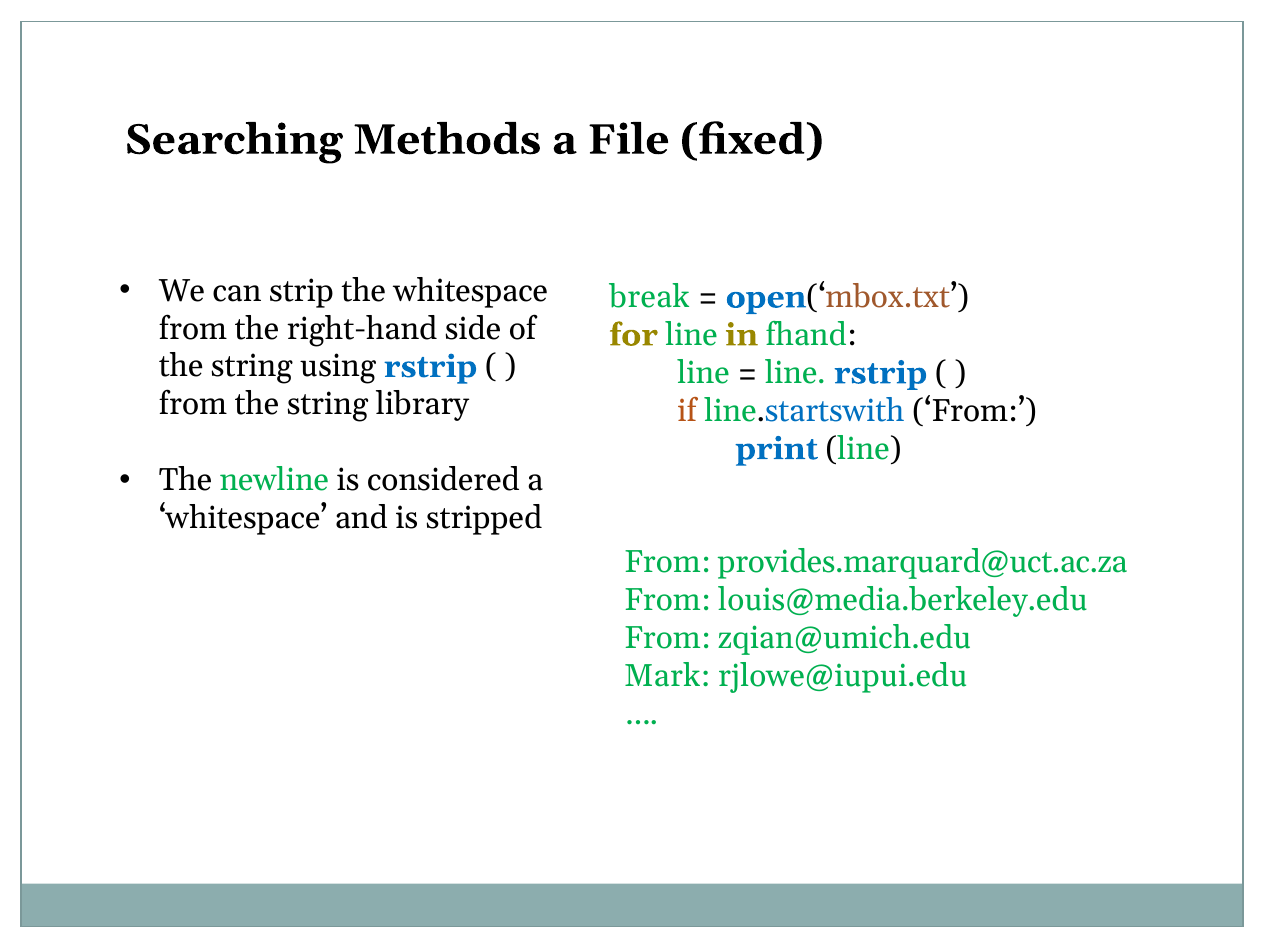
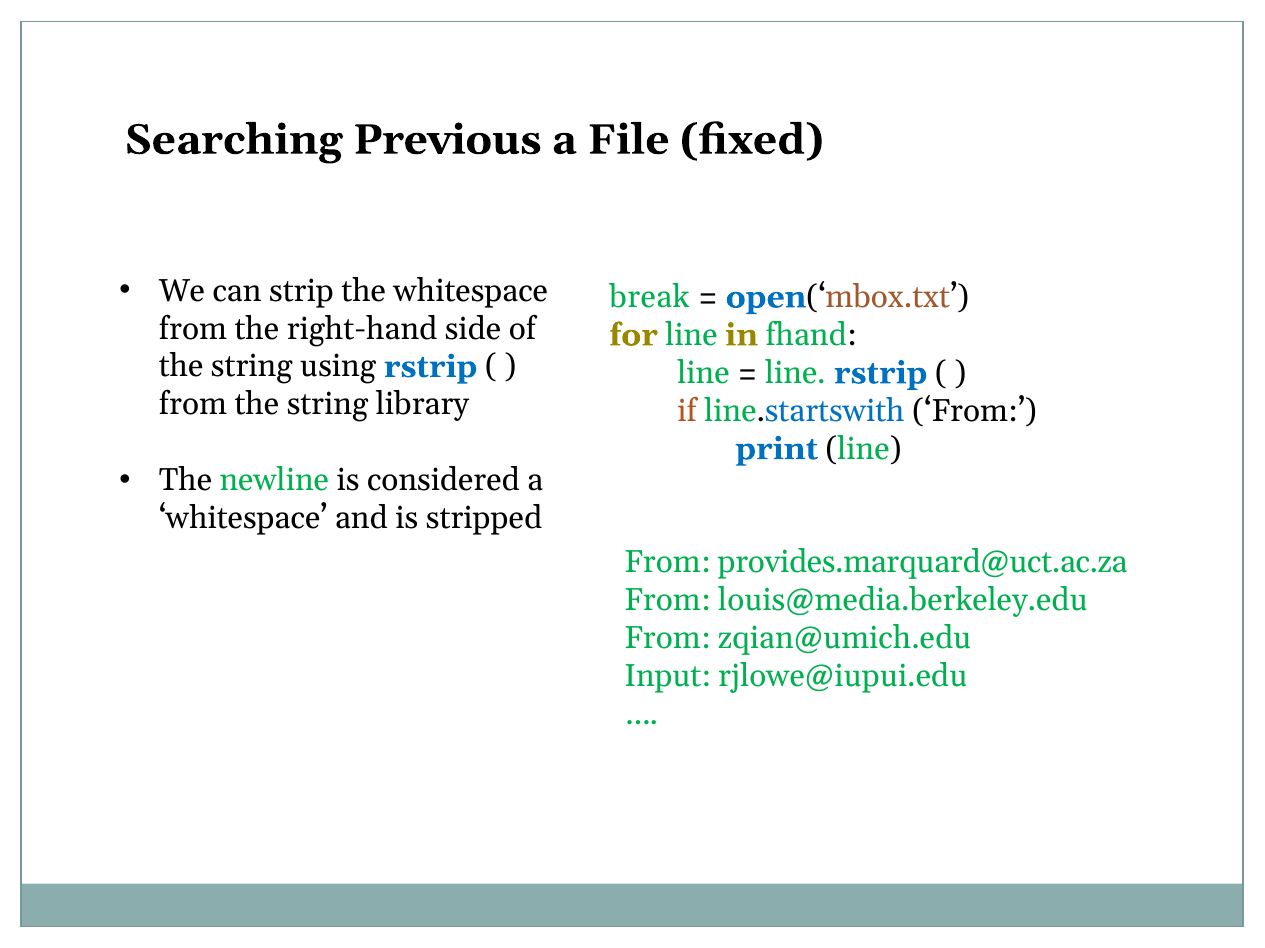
Methods: Methods -> Previous
Mark: Mark -> Input
